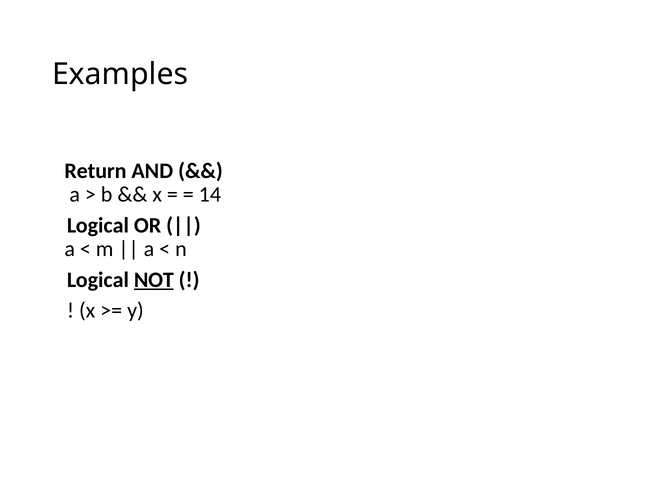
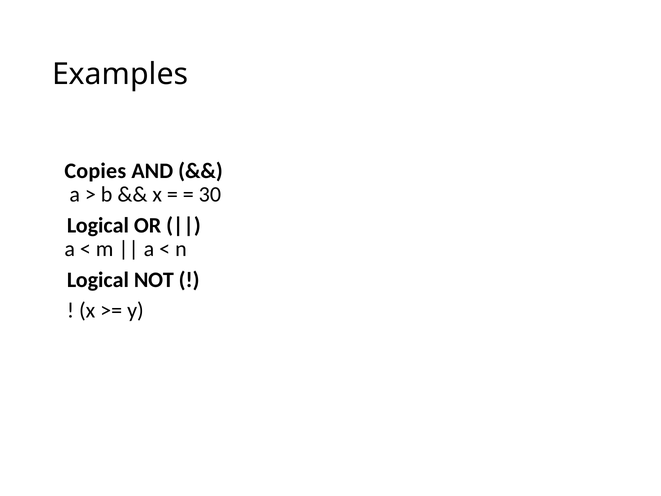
Return: Return -> Copies
14: 14 -> 30
NOT underline: present -> none
